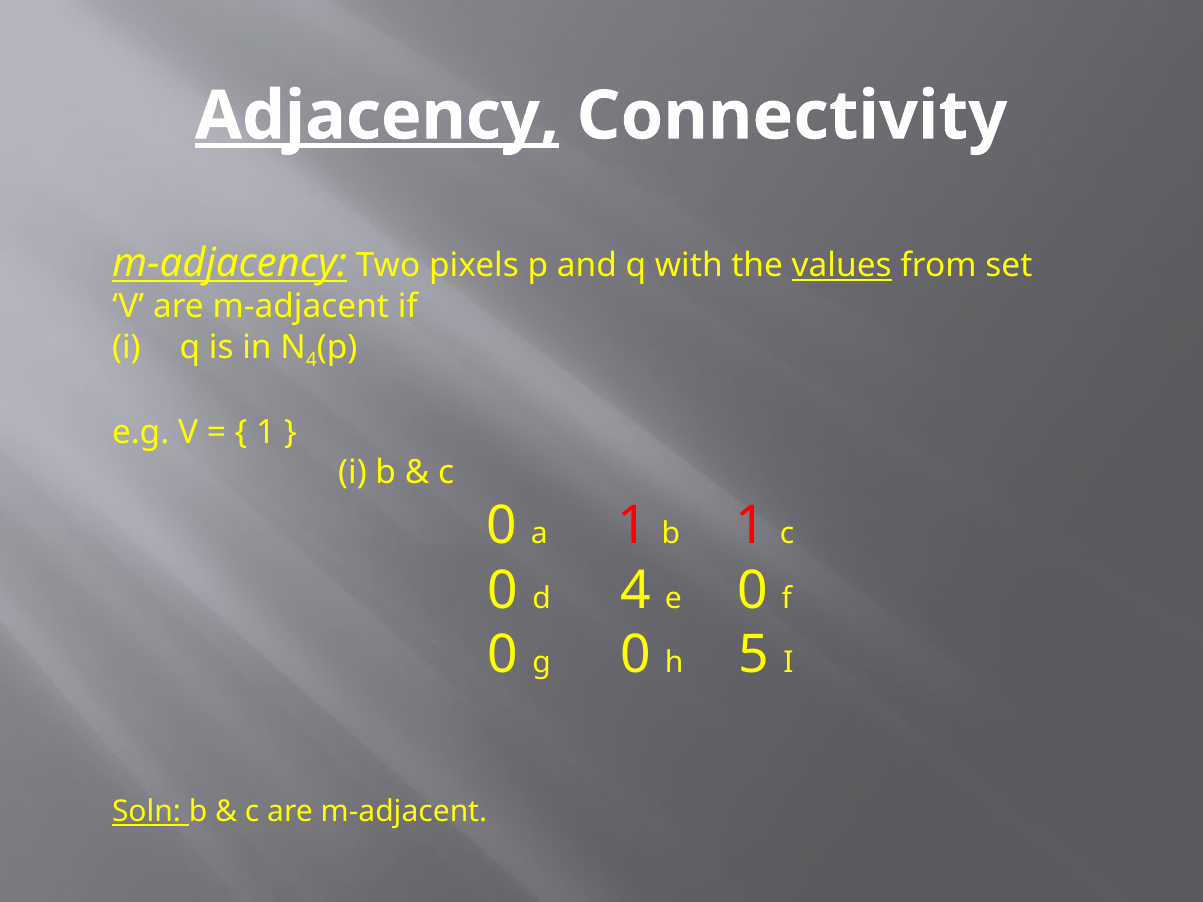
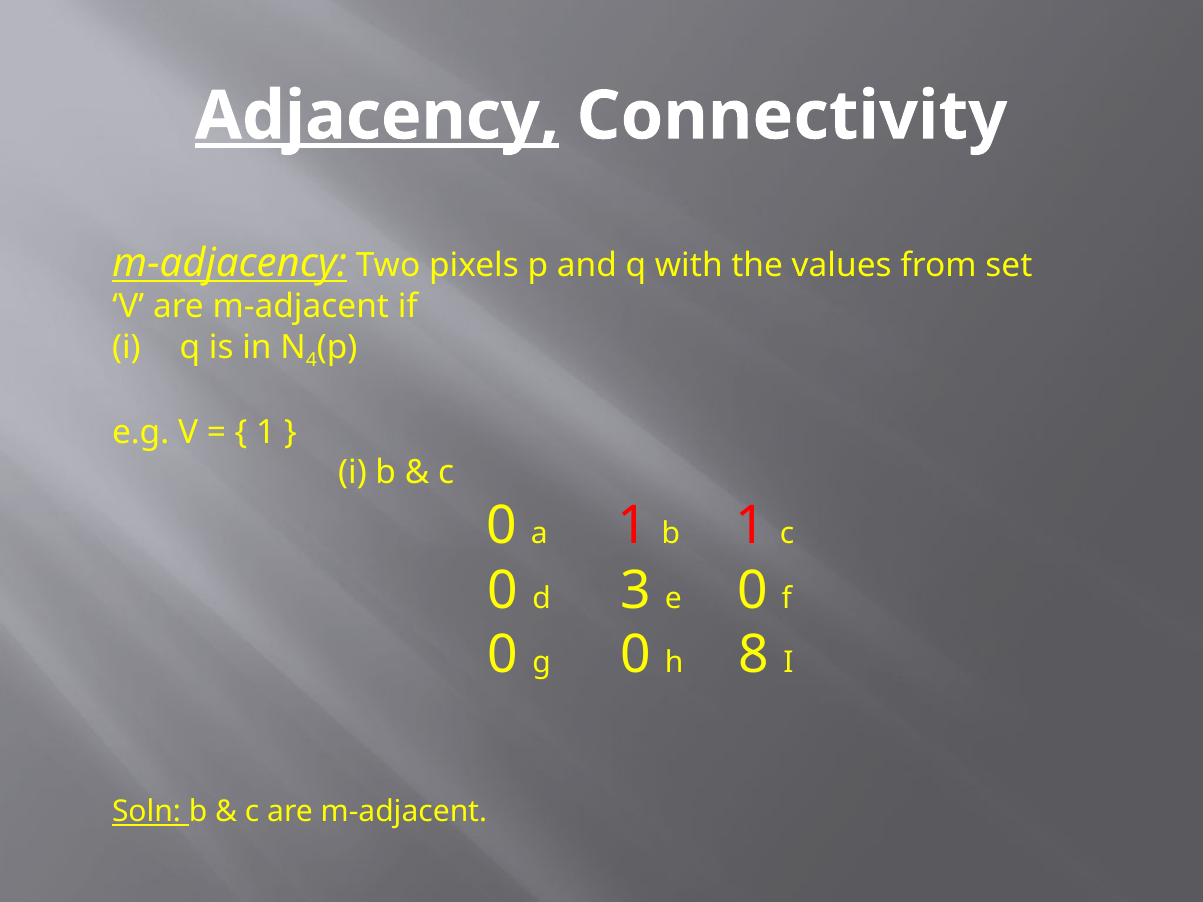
values underline: present -> none
d 4: 4 -> 3
5: 5 -> 8
